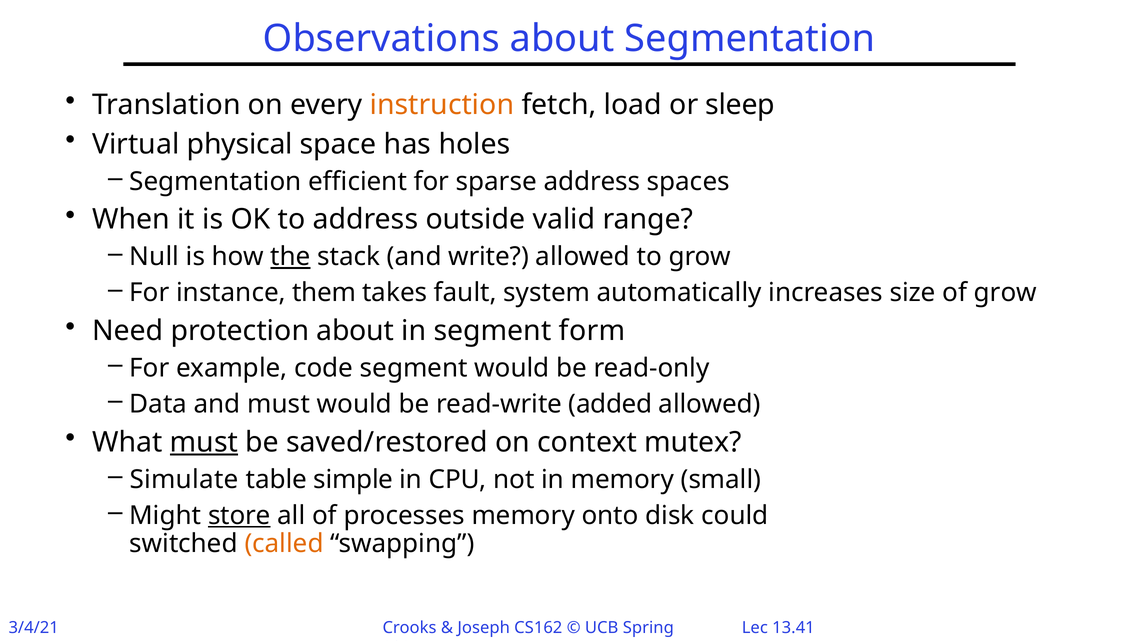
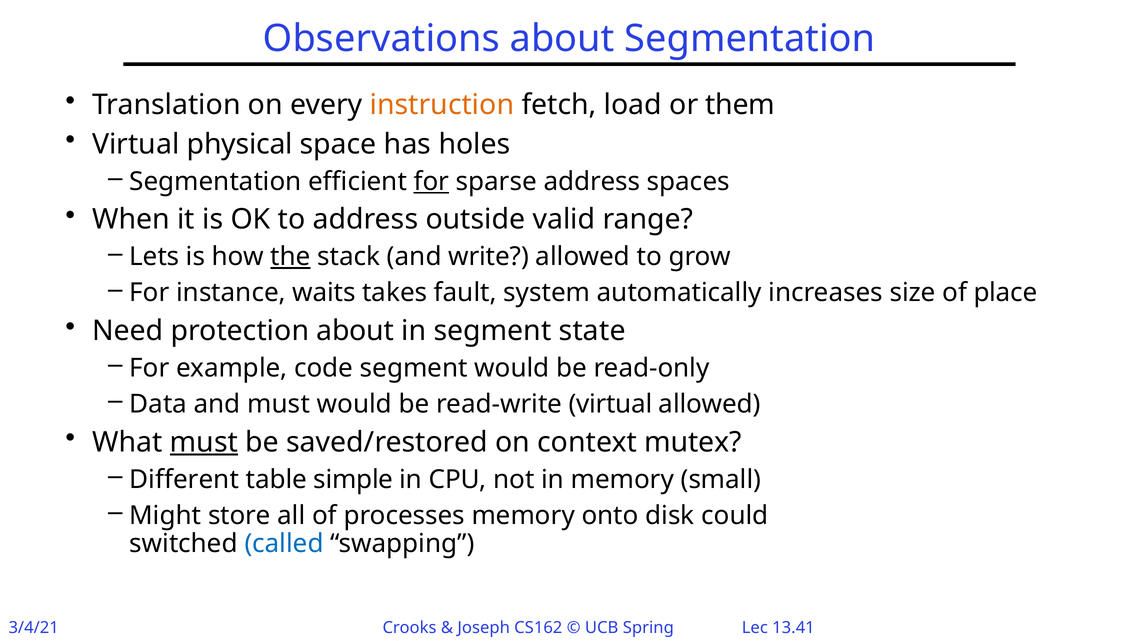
sleep: sleep -> them
for at (431, 181) underline: none -> present
Null: Null -> Lets
them: them -> waits
of grow: grow -> place
form: form -> state
read-write added: added -> virtual
Simulate: Simulate -> Different
store underline: present -> none
called colour: orange -> blue
